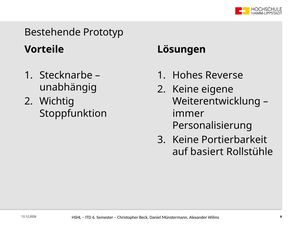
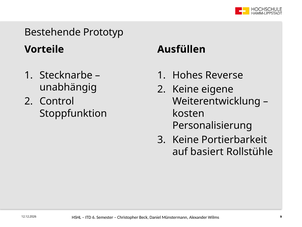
Lösungen: Lösungen -> Ausfüllen
Wichtig: Wichtig -> Control
immer: immer -> kosten
